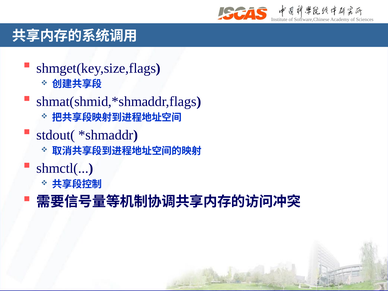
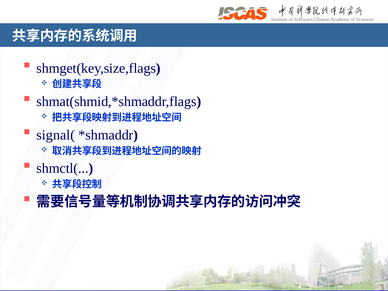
stdout(: stdout( -> signal(
